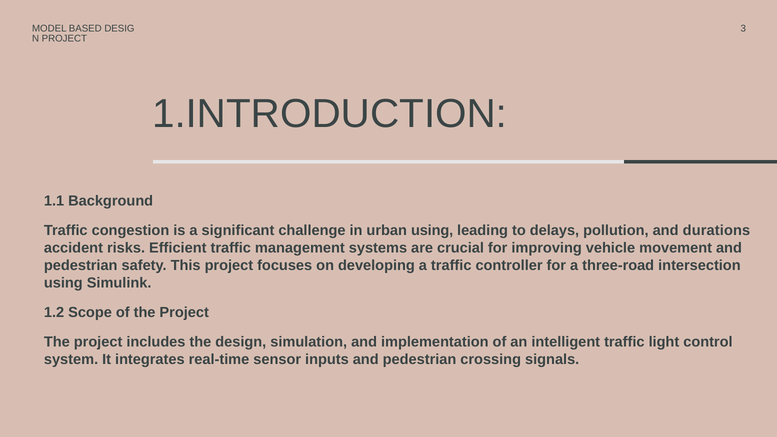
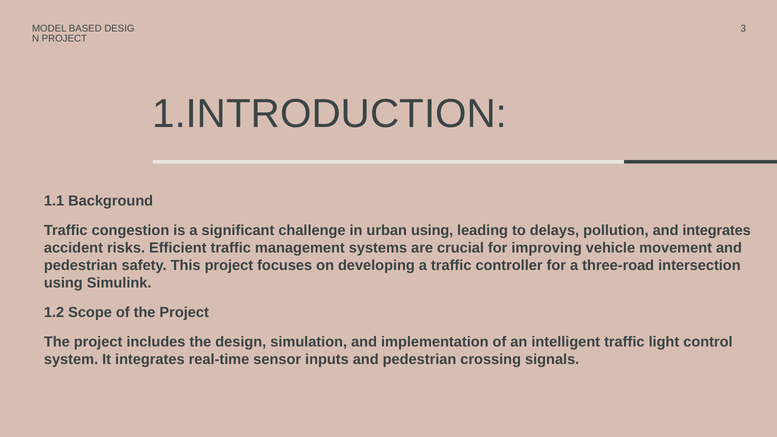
and durations: durations -> integrates
